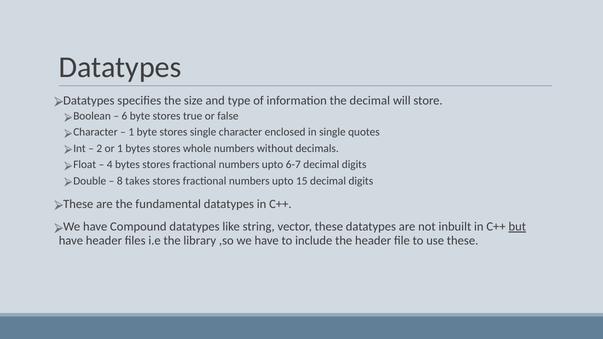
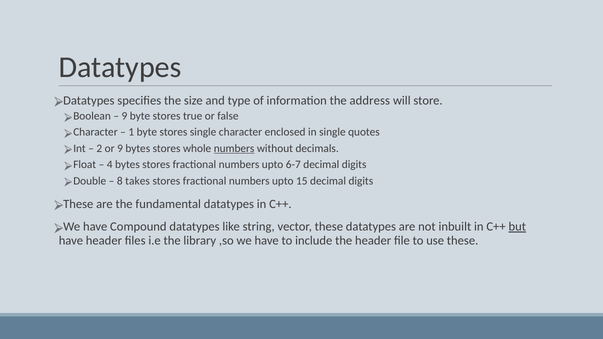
the decimal: decimal -> address
6 at (124, 116): 6 -> 9
or 1: 1 -> 9
numbers at (234, 149) underline: none -> present
